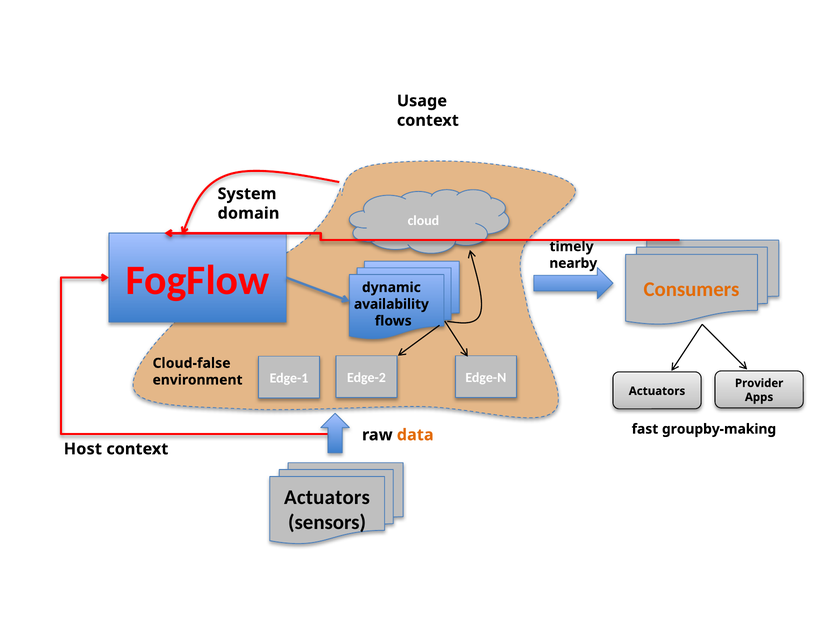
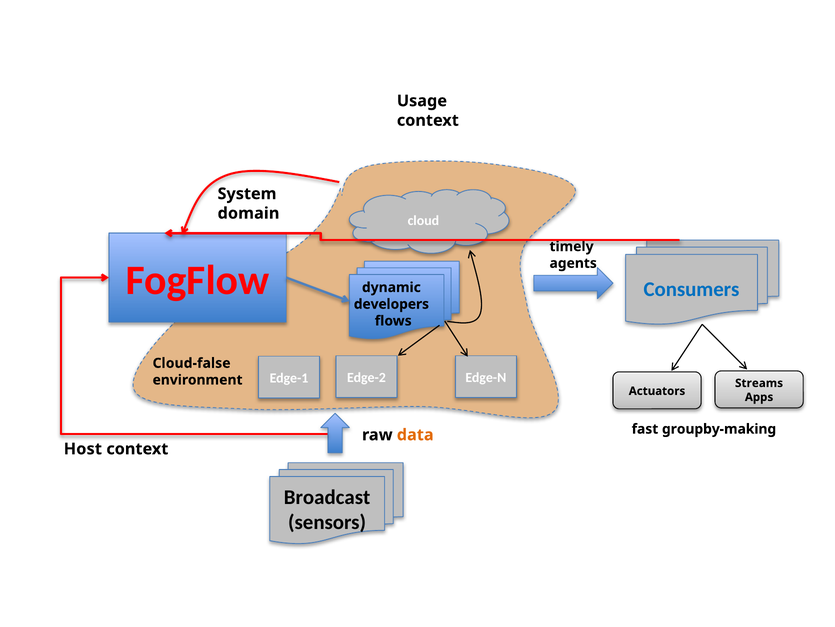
nearby: nearby -> agents
Consumers colour: orange -> blue
availability: availability -> developers
Provider: Provider -> Streams
Actuators at (327, 497): Actuators -> Broadcast
